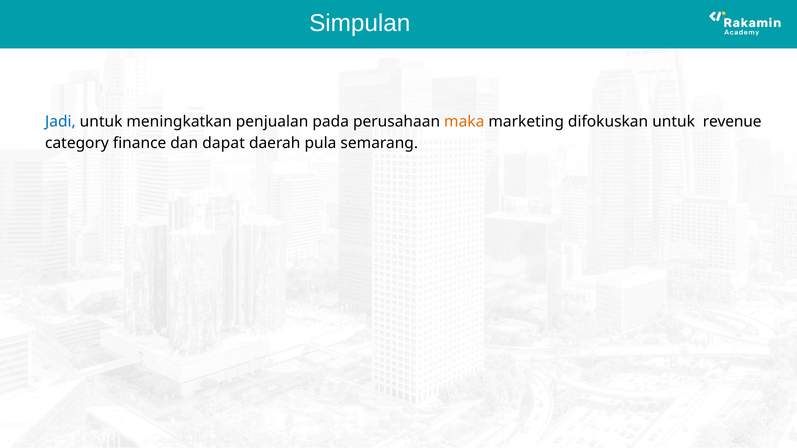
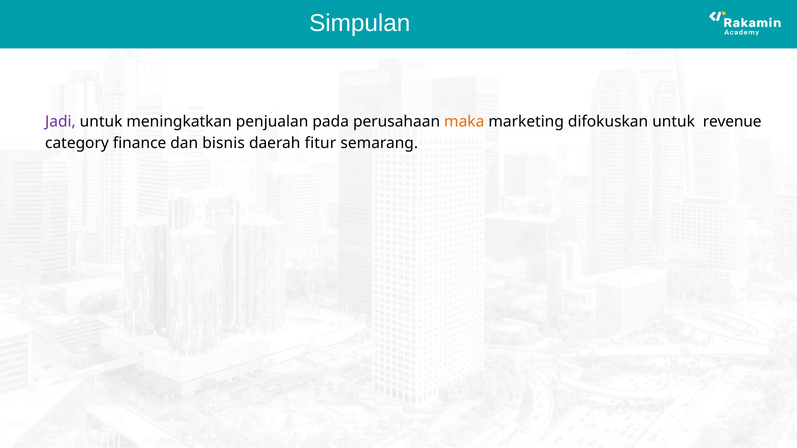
Jadi colour: blue -> purple
dapat: dapat -> bisnis
pula: pula -> fitur
